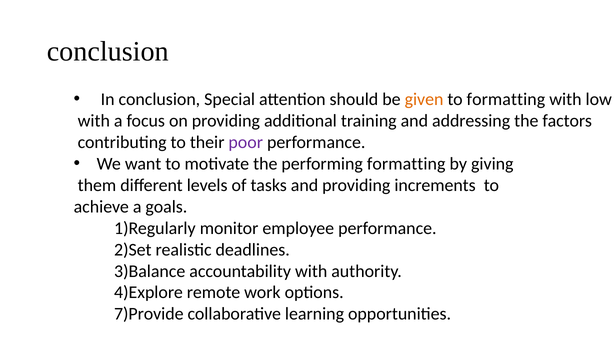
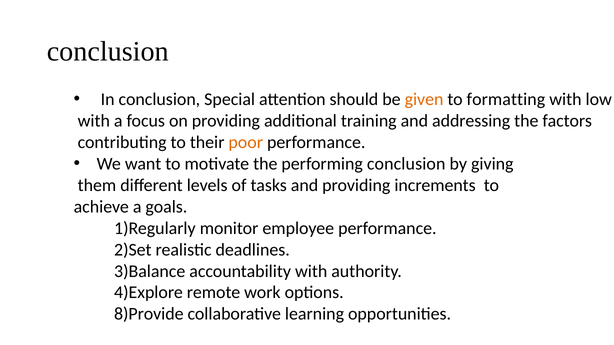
poor colour: purple -> orange
performing formatting: formatting -> conclusion
7)Provide: 7)Provide -> 8)Provide
